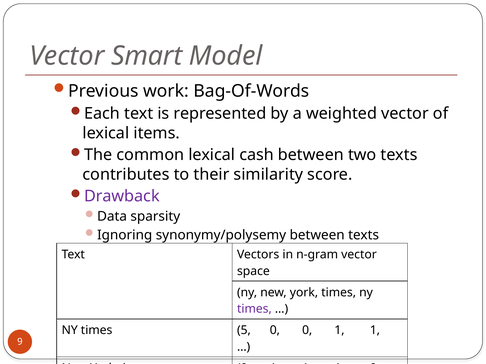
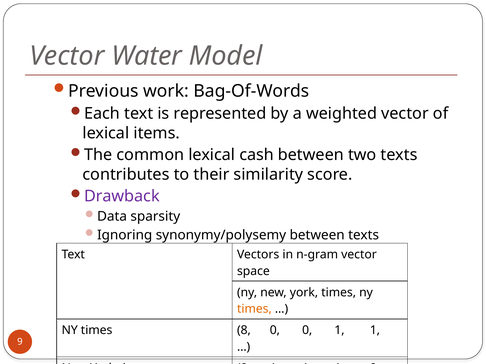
Smart: Smart -> Water
times at (254, 309) colour: purple -> orange
5: 5 -> 8
